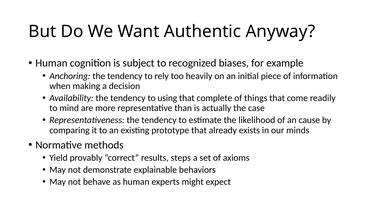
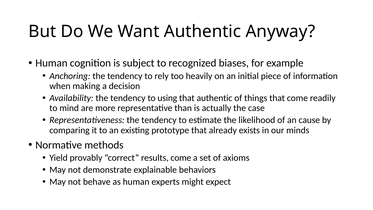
that complete: complete -> authentic
results steps: steps -> come
